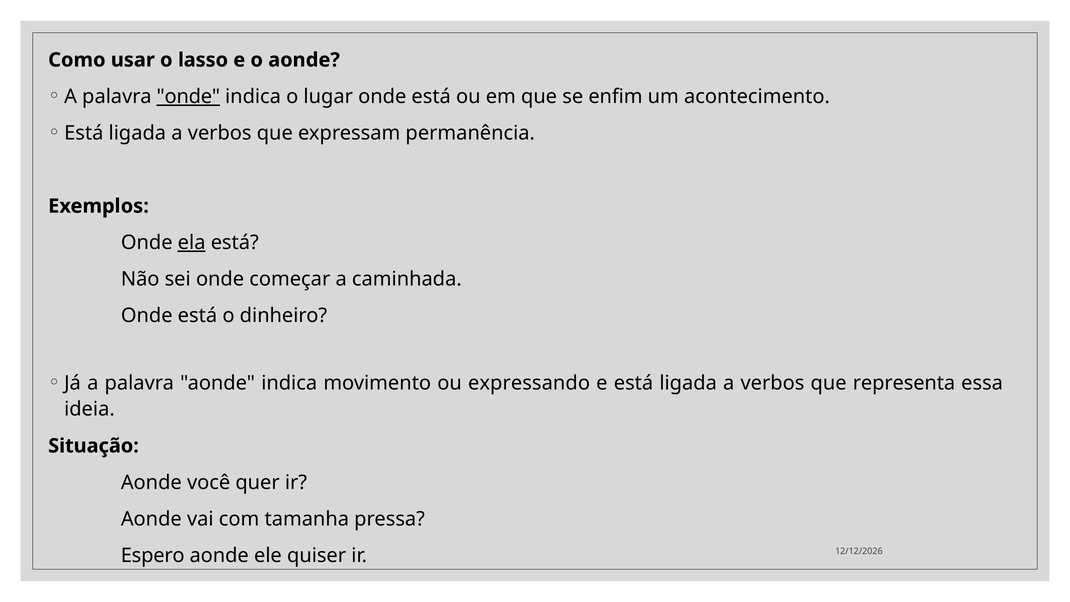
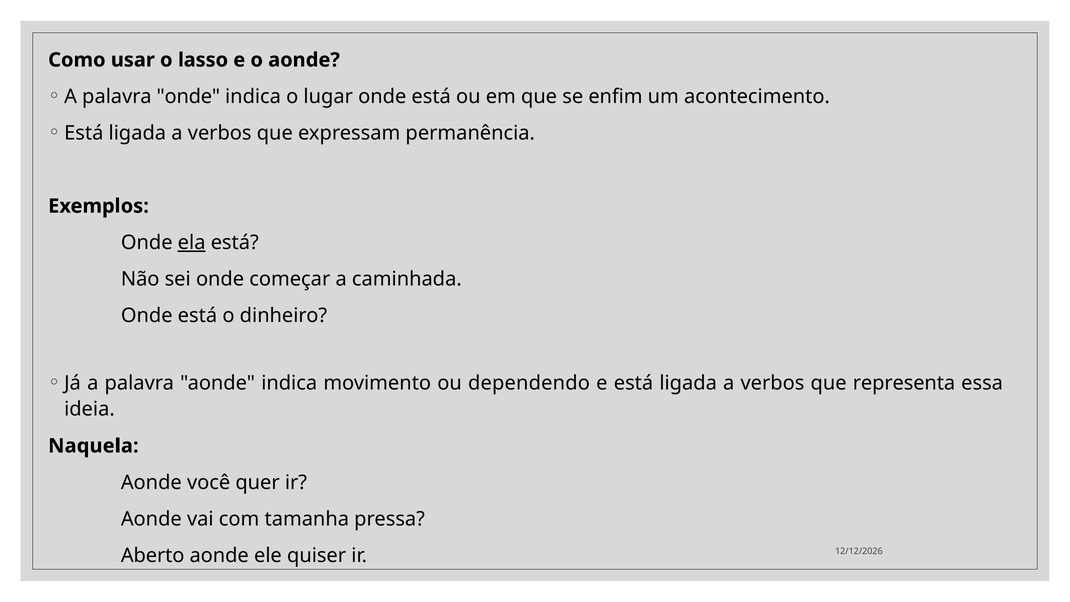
onde at (188, 97) underline: present -> none
expressando: expressando -> dependendo
Situação: Situação -> Naquela
Espero: Espero -> Aberto
